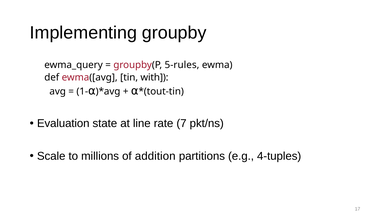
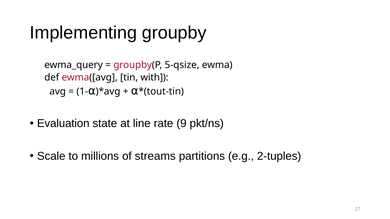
5-rules: 5-rules -> 5-qsize
7: 7 -> 9
addition: addition -> streams
4-tuples: 4-tuples -> 2-tuples
